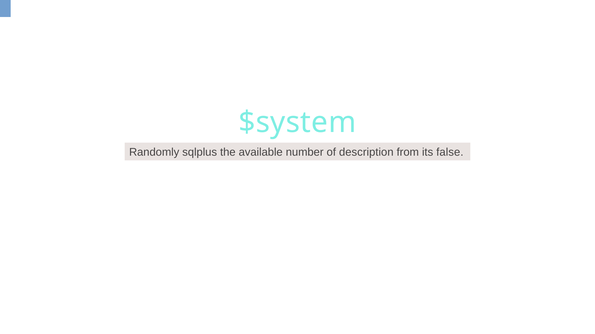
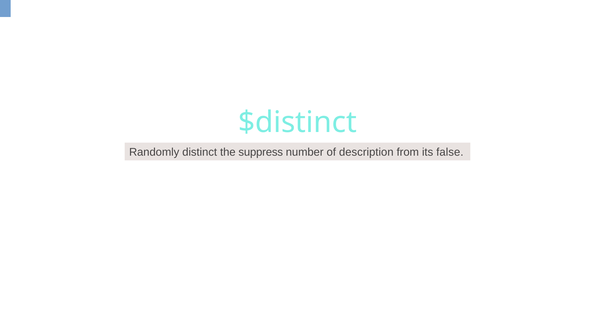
$system: $system -> $distinct
sqlplus: sqlplus -> distinct
available: available -> suppress
